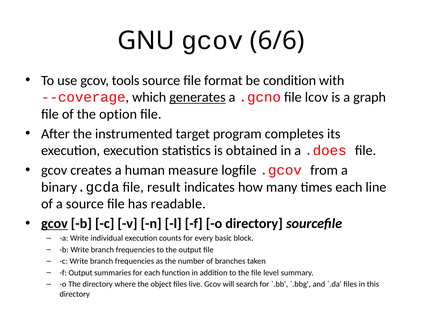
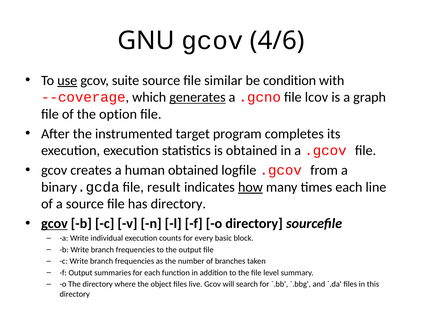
6/6: 6/6 -> 4/6
use underline: none -> present
tools: tools -> suite
format: format -> similar
a .does: .does -> .gcov
human measure: measure -> obtained
how underline: none -> present
has readable: readable -> directory
